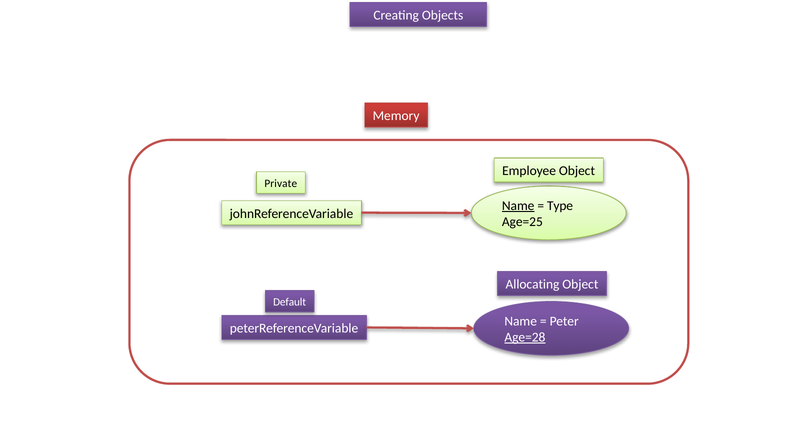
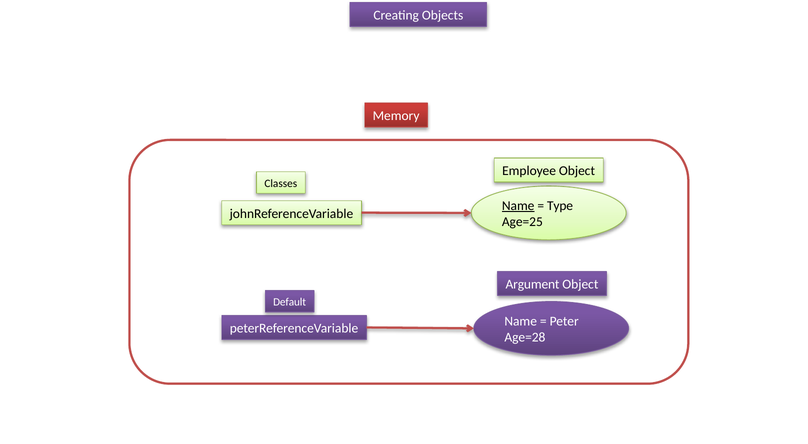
Private: Private -> Classes
Allocating: Allocating -> Argument
Age=28 underline: present -> none
